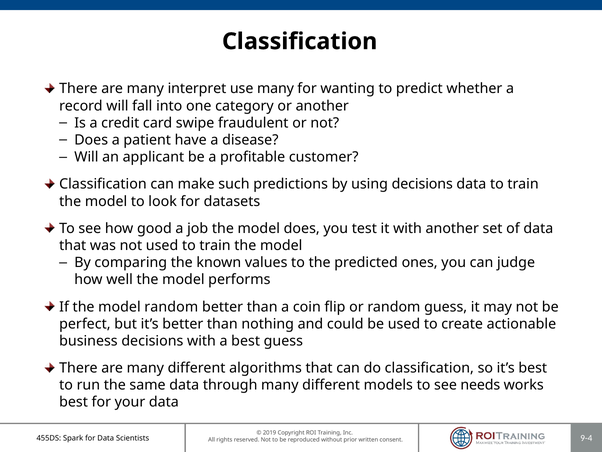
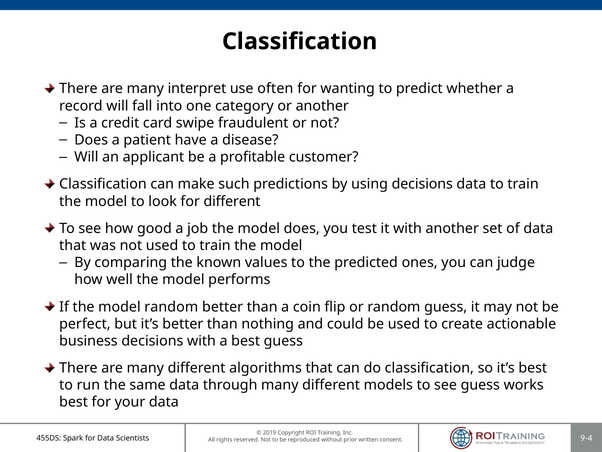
use many: many -> often
for datasets: datasets -> different
see needs: needs -> guess
